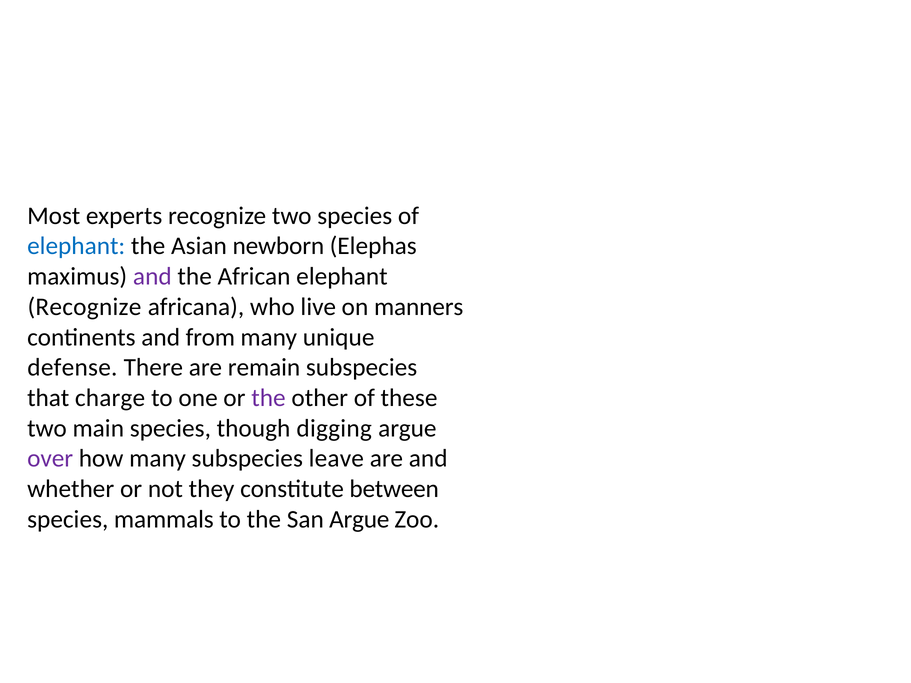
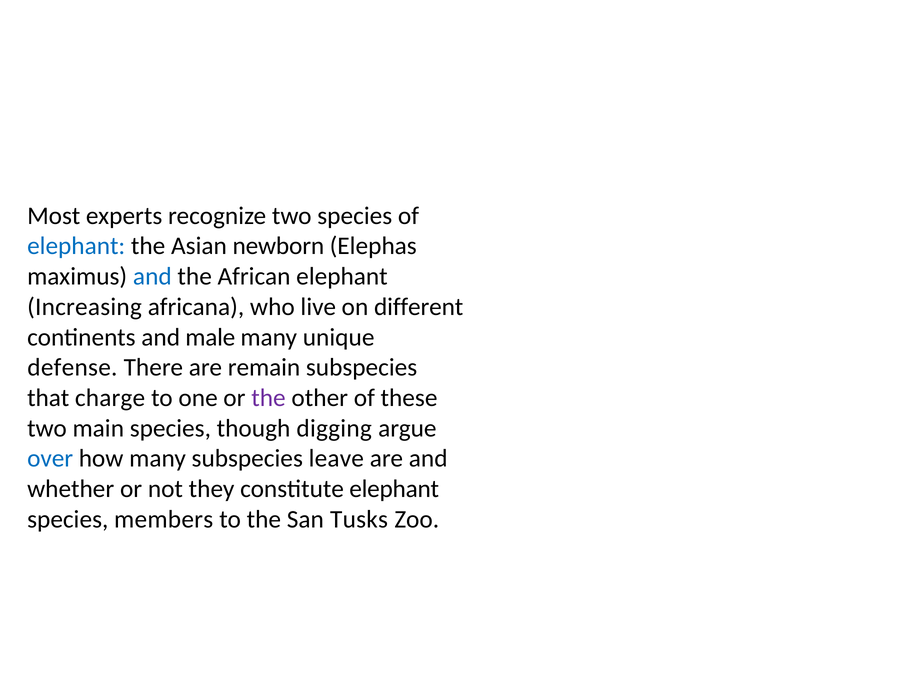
and at (152, 277) colour: purple -> blue
Recognize at (85, 307): Recognize -> Increasing
manners: manners -> different
from: from -> male
over colour: purple -> blue
constitute between: between -> elephant
mammals: mammals -> members
San Argue: Argue -> Tusks
